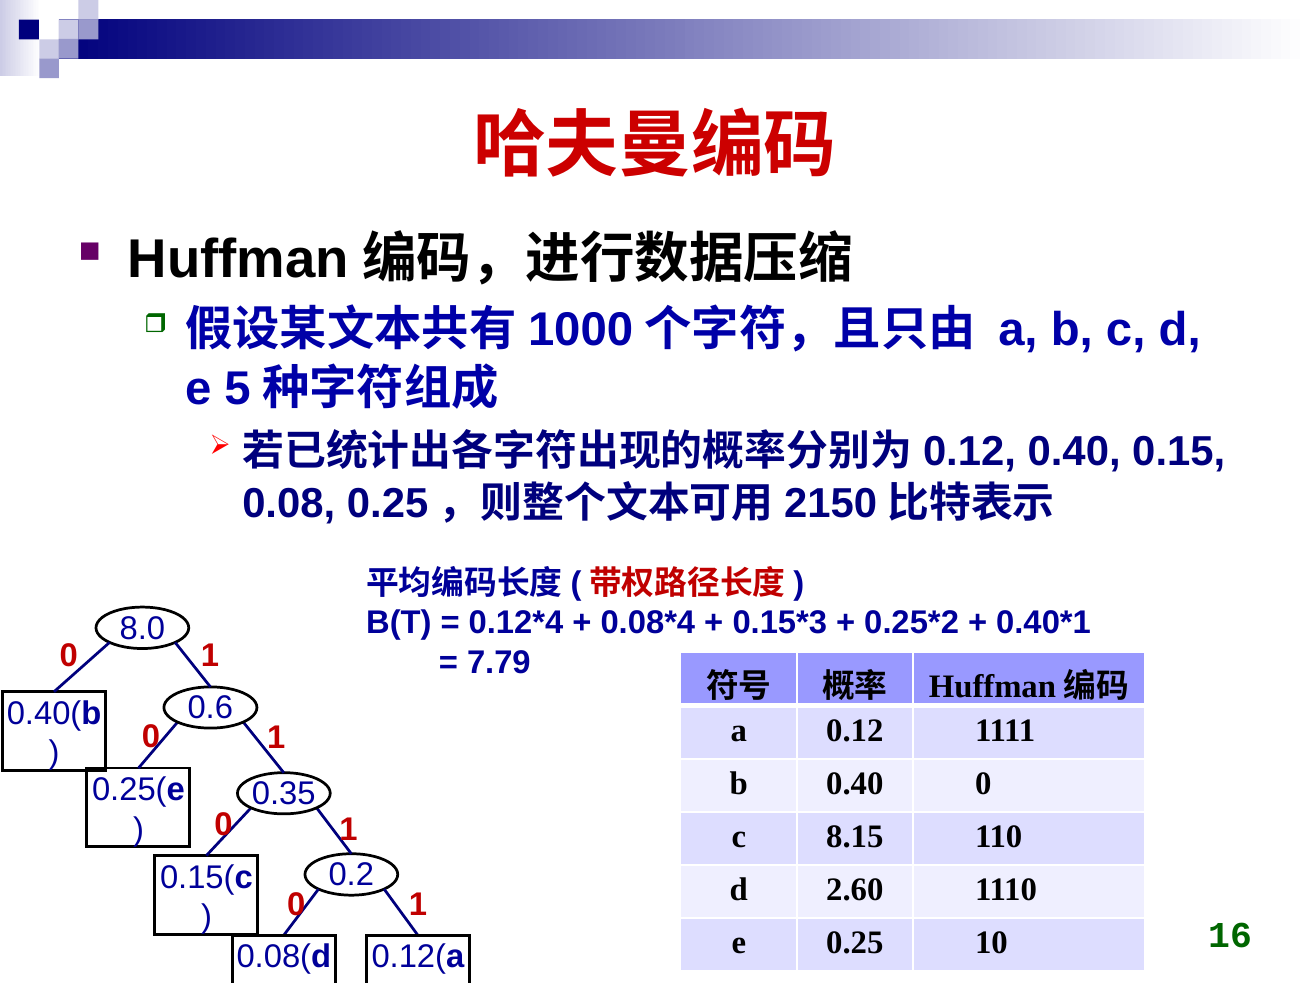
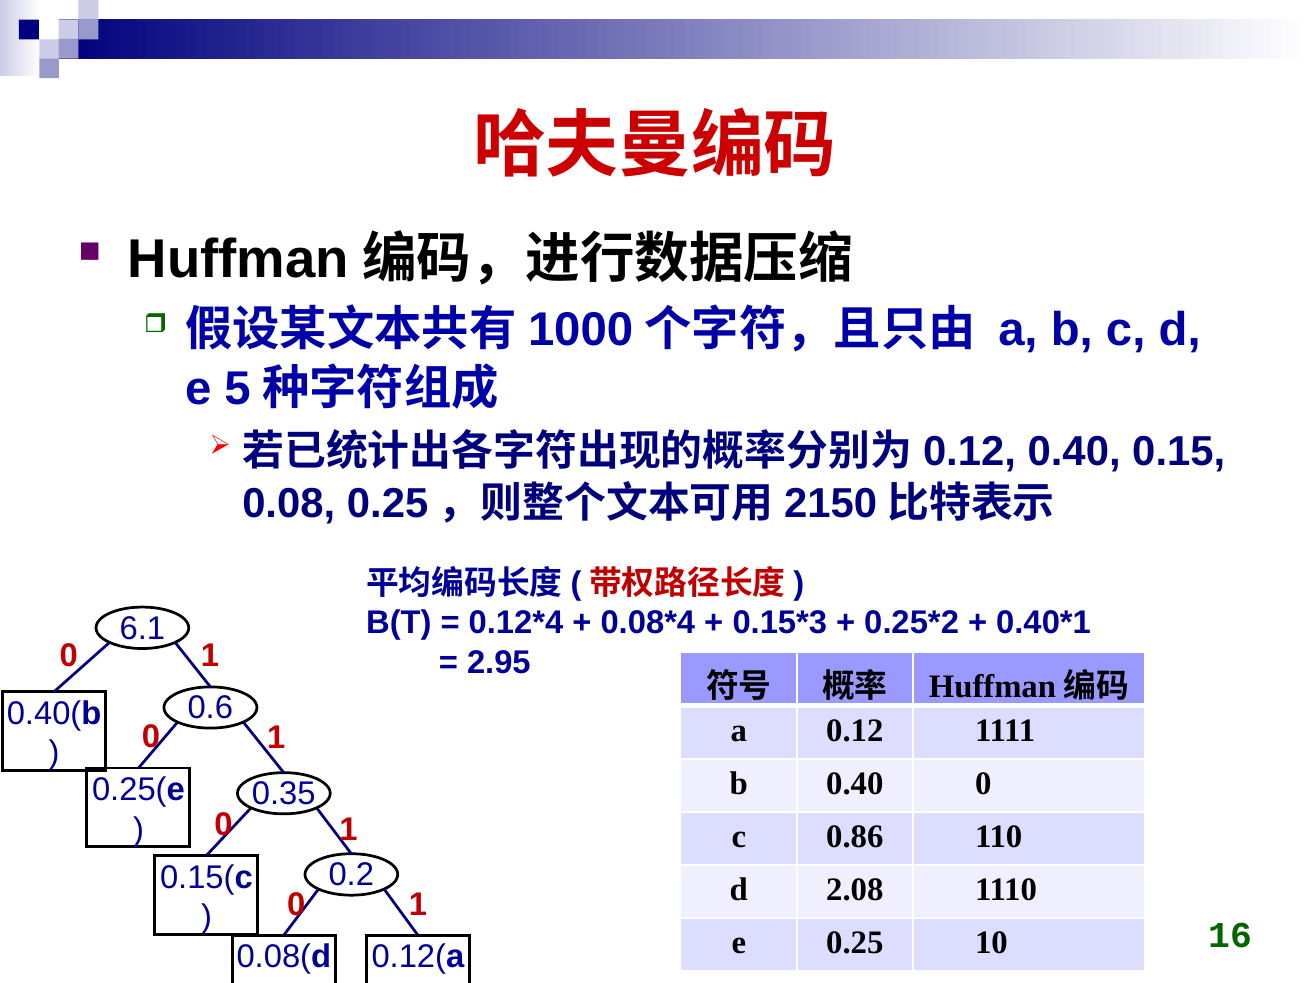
8.0: 8.0 -> 6.1
7.79: 7.79 -> 2.95
8.15: 8.15 -> 0.86
2.60: 2.60 -> 2.08
